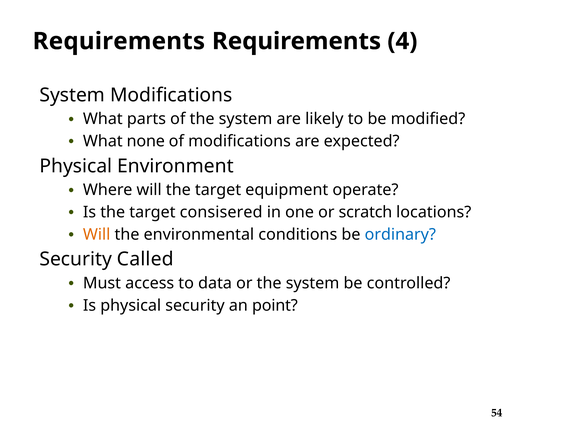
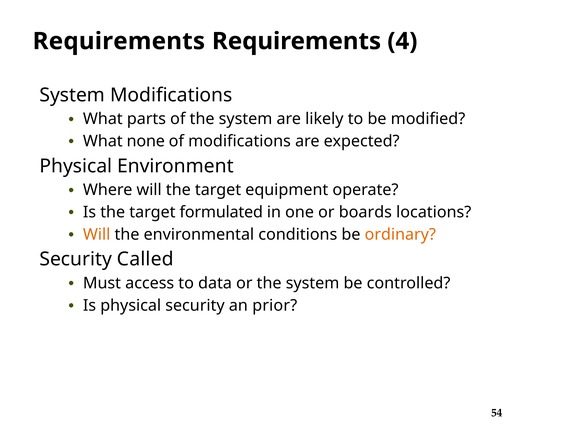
consisered: consisered -> formulated
scratch: scratch -> boards
ordinary colour: blue -> orange
point: point -> prior
